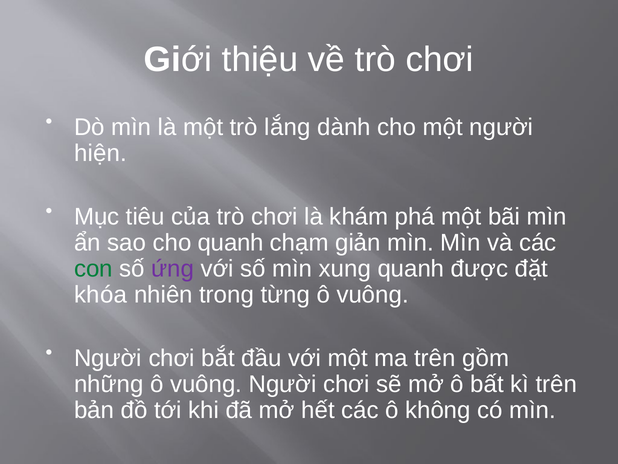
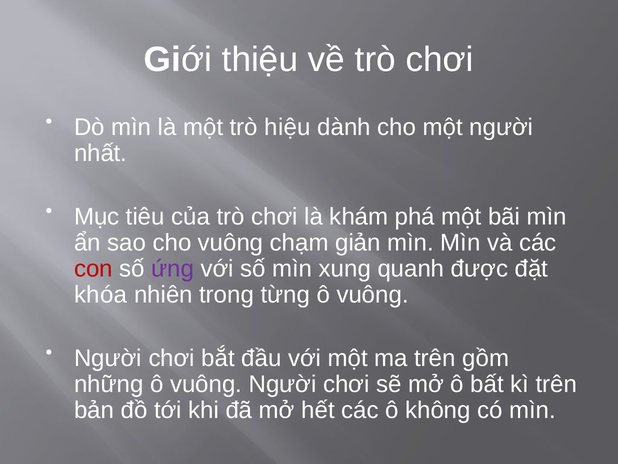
lắng: lắng -> hiệu
hiện: hiện -> nhất
cho quanh: quanh -> vuông
con colour: green -> red
